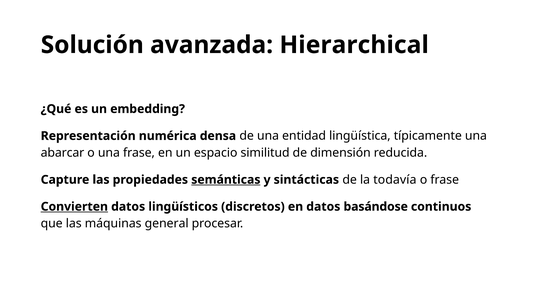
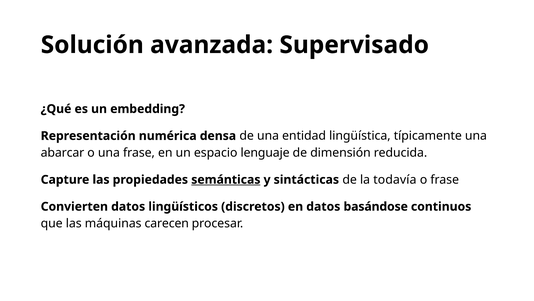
Hierarchical: Hierarchical -> Supervisado
similitud: similitud -> lenguaje
Convierten underline: present -> none
general: general -> carecen
